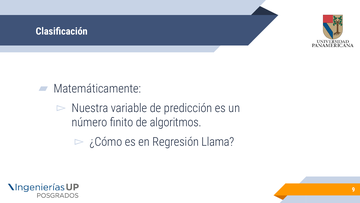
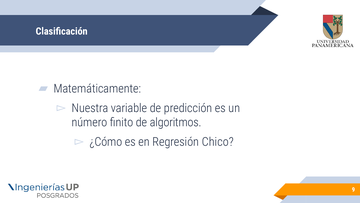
Llama: Llama -> Chico
